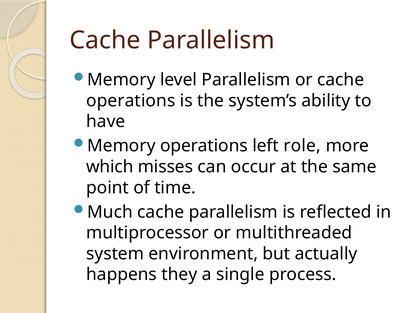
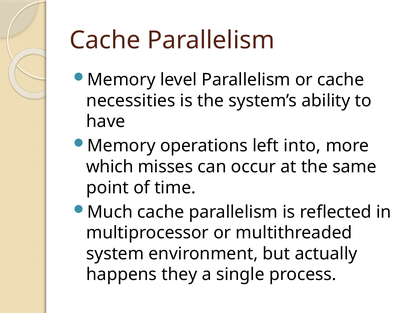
operations at (131, 101): operations -> necessities
role: role -> into
